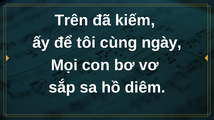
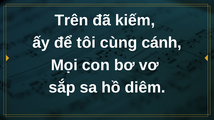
ngày: ngày -> cánh
